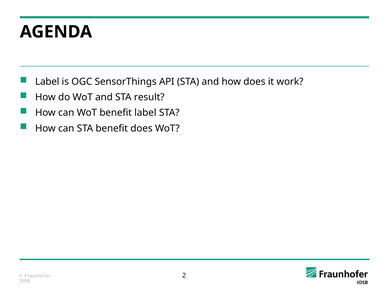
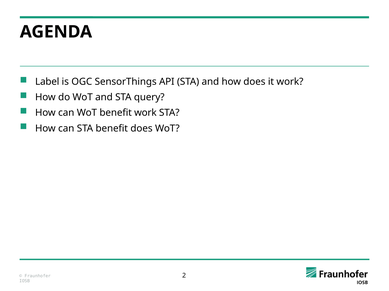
result: result -> query
benefit label: label -> work
